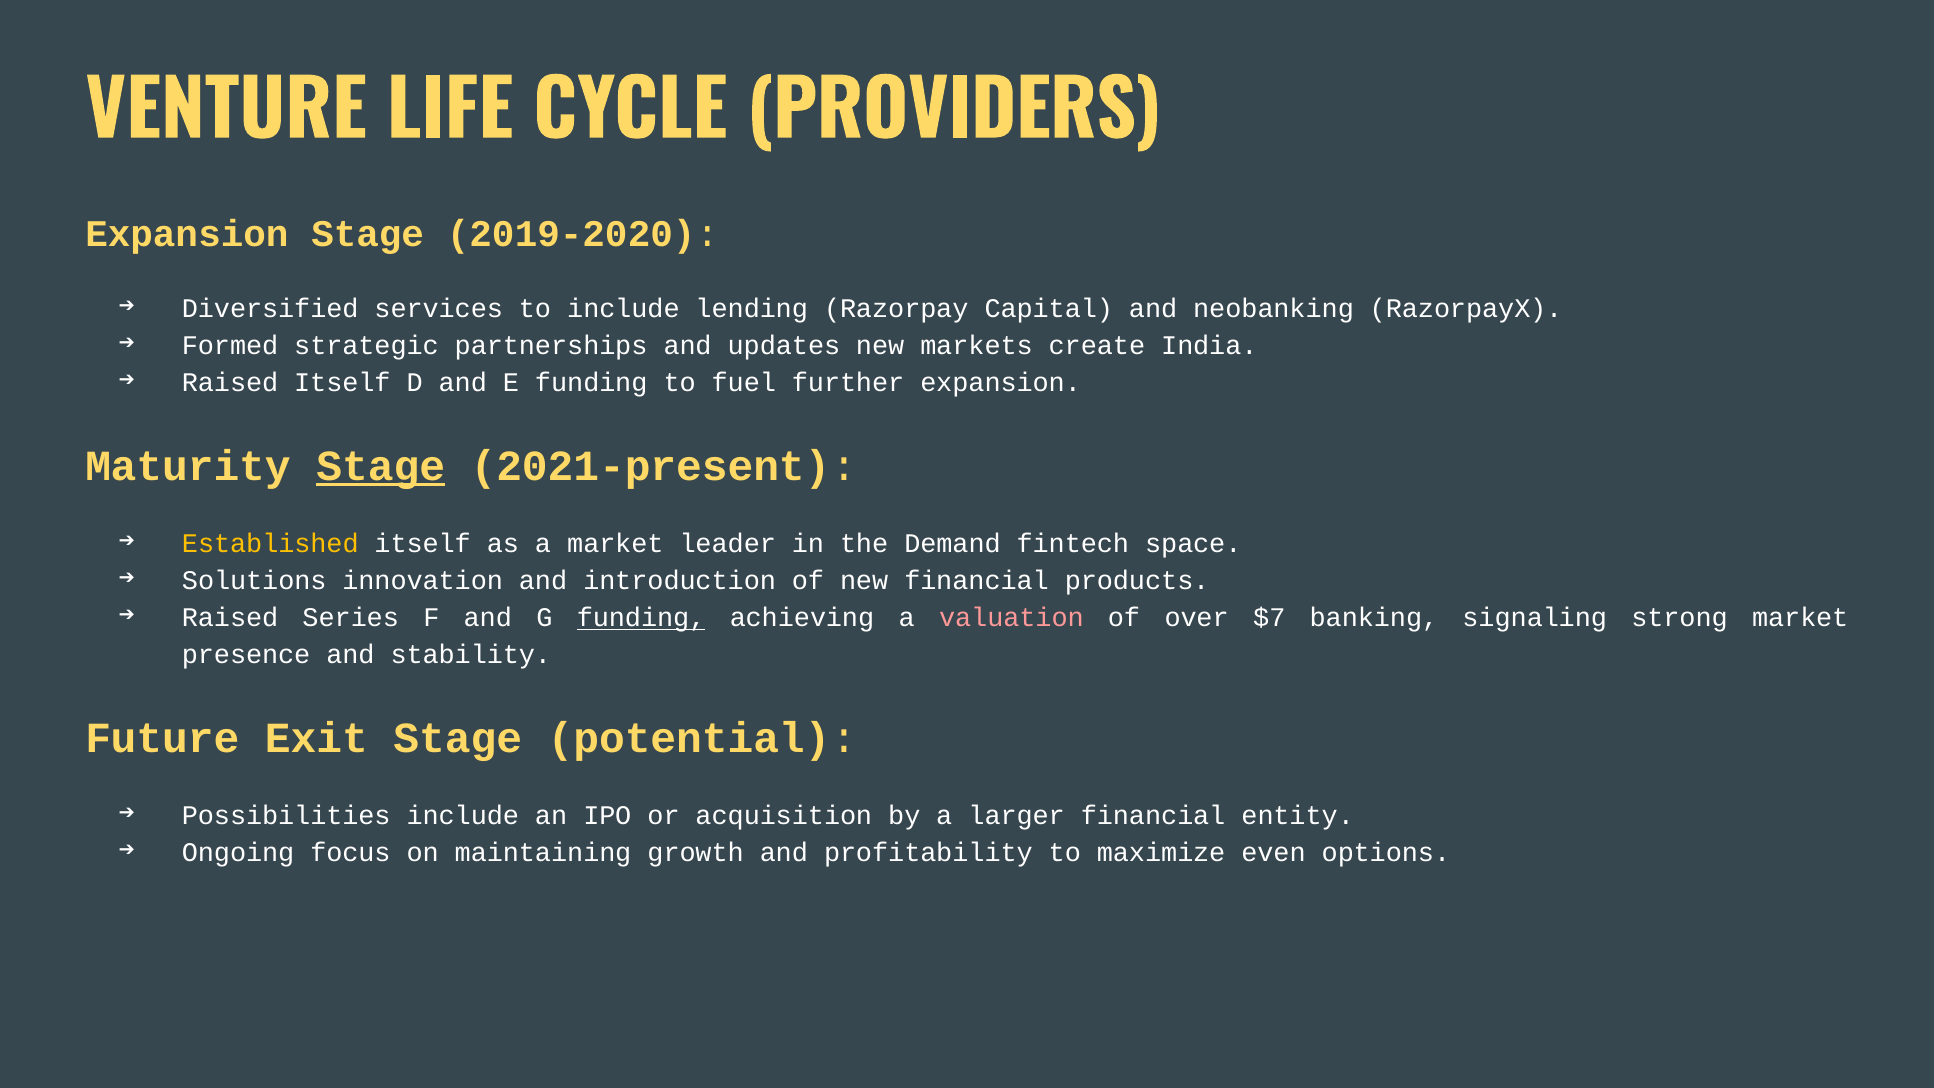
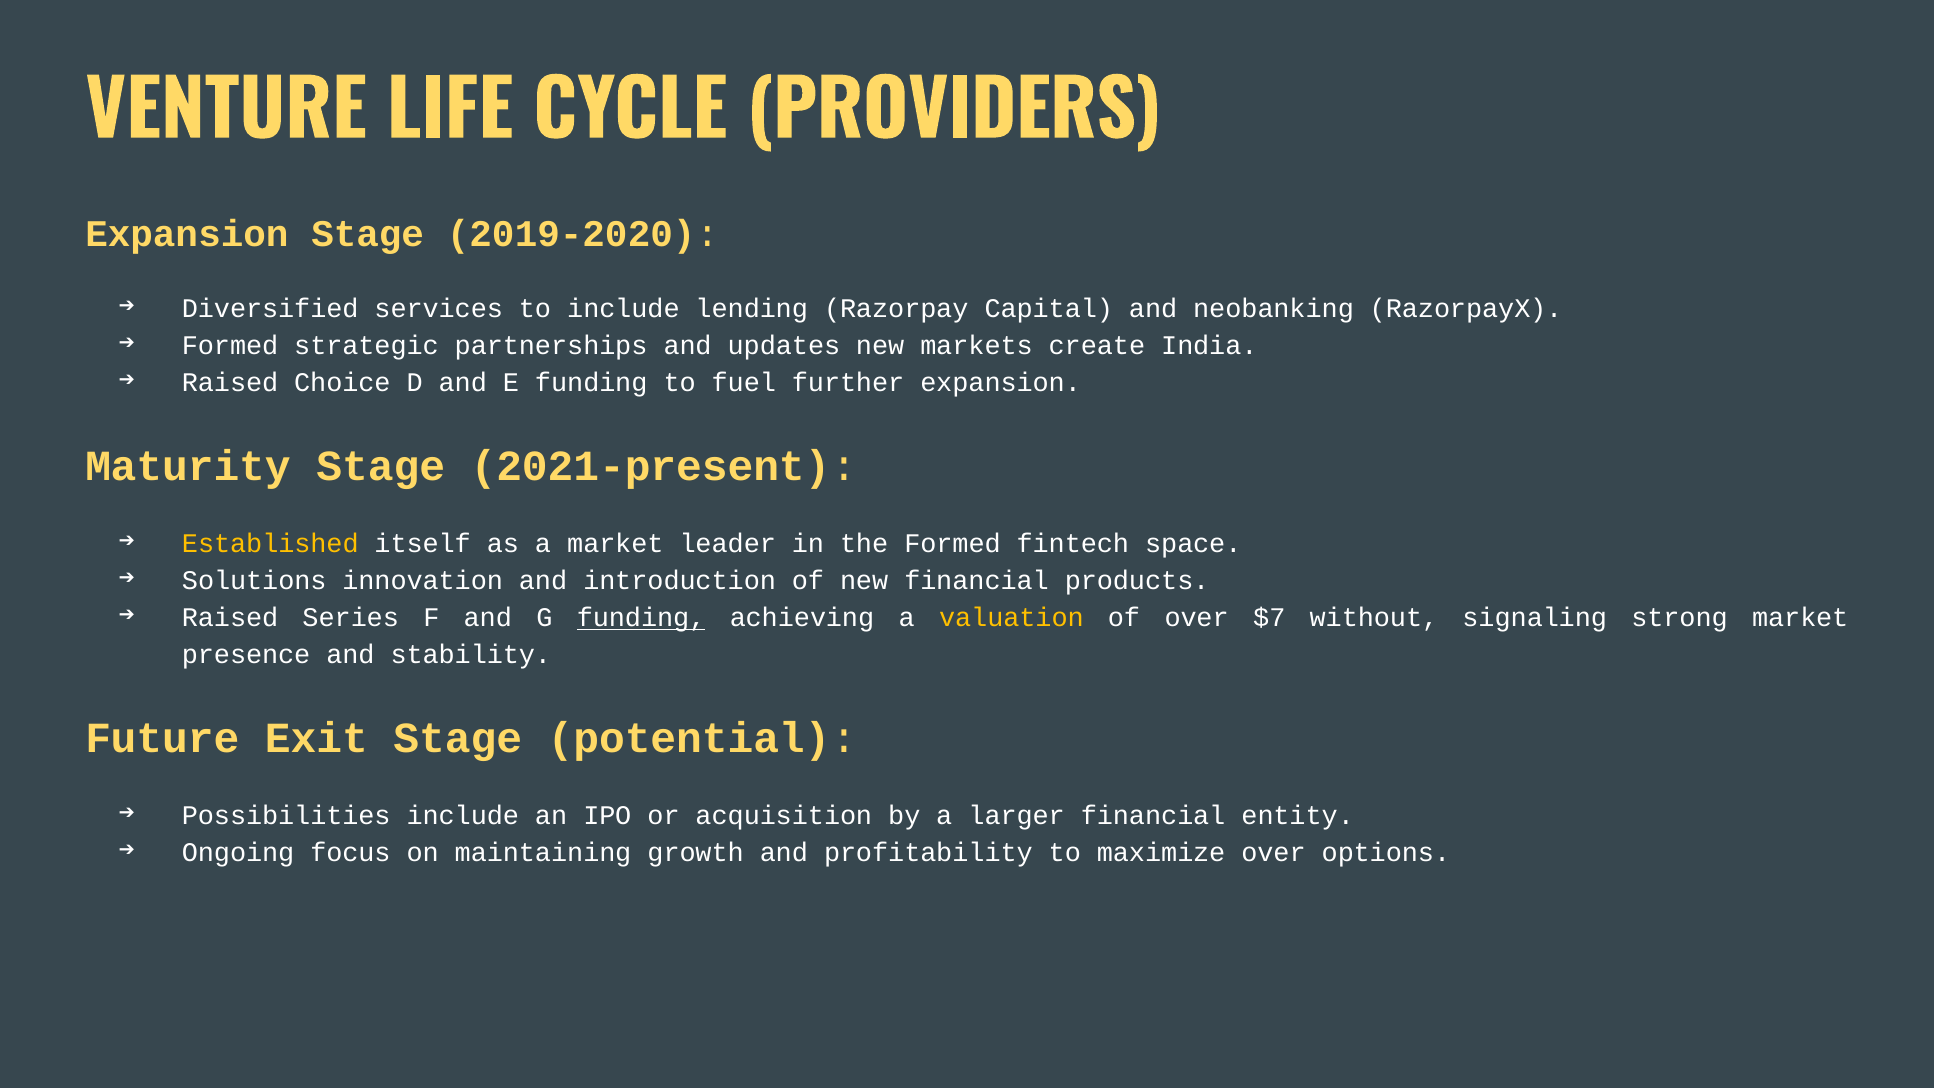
Raised Itself: Itself -> Choice
Stage at (381, 466) underline: present -> none
the Demand: Demand -> Formed
valuation colour: pink -> yellow
banking: banking -> without
maximize even: even -> over
